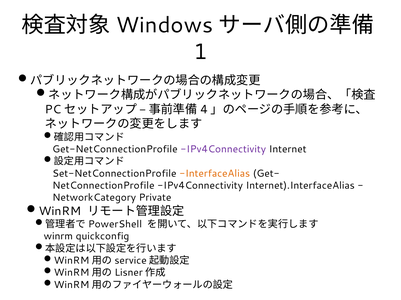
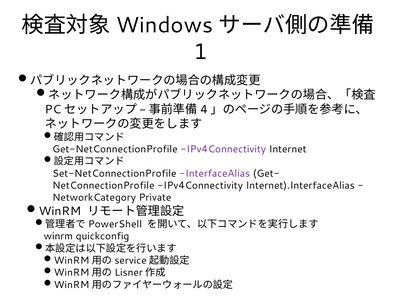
InterfaceAlias colour: orange -> purple
